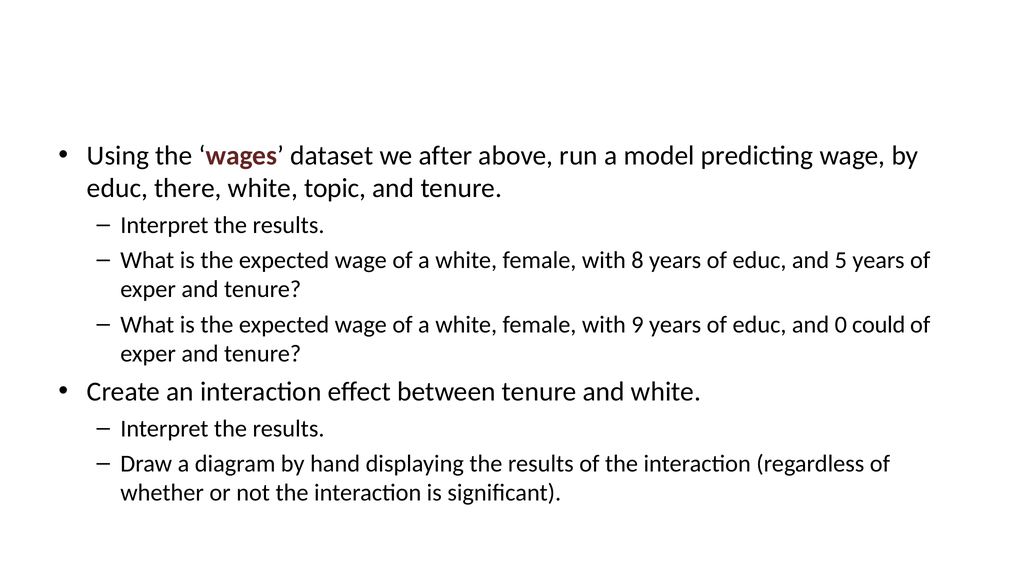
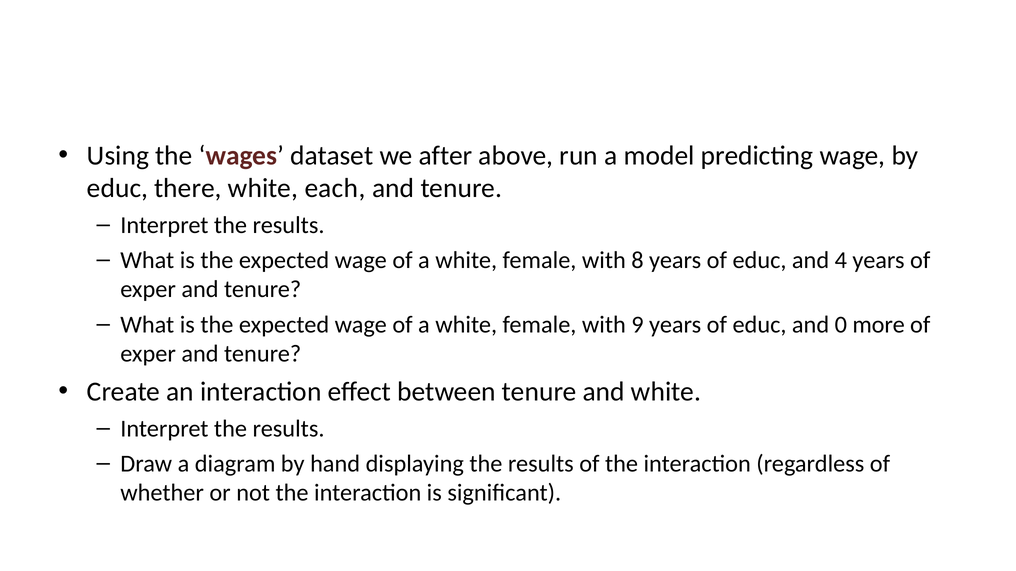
topic: topic -> each
5: 5 -> 4
could: could -> more
